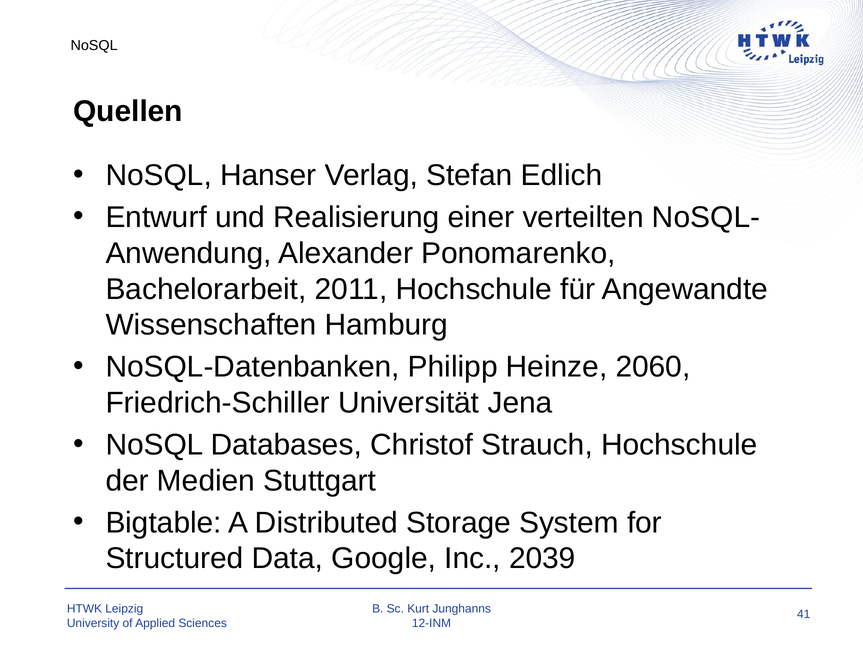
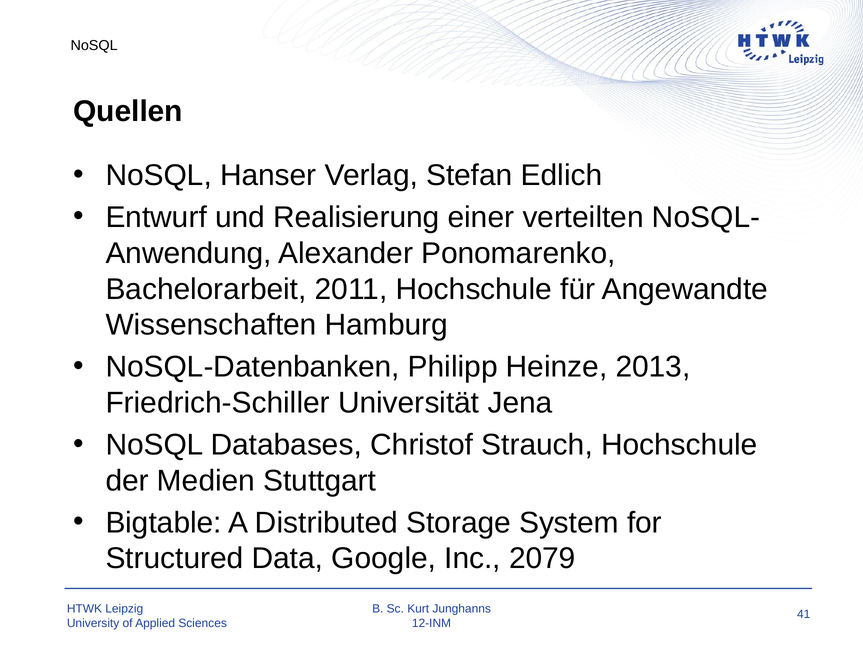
2060: 2060 -> 2013
2039: 2039 -> 2079
